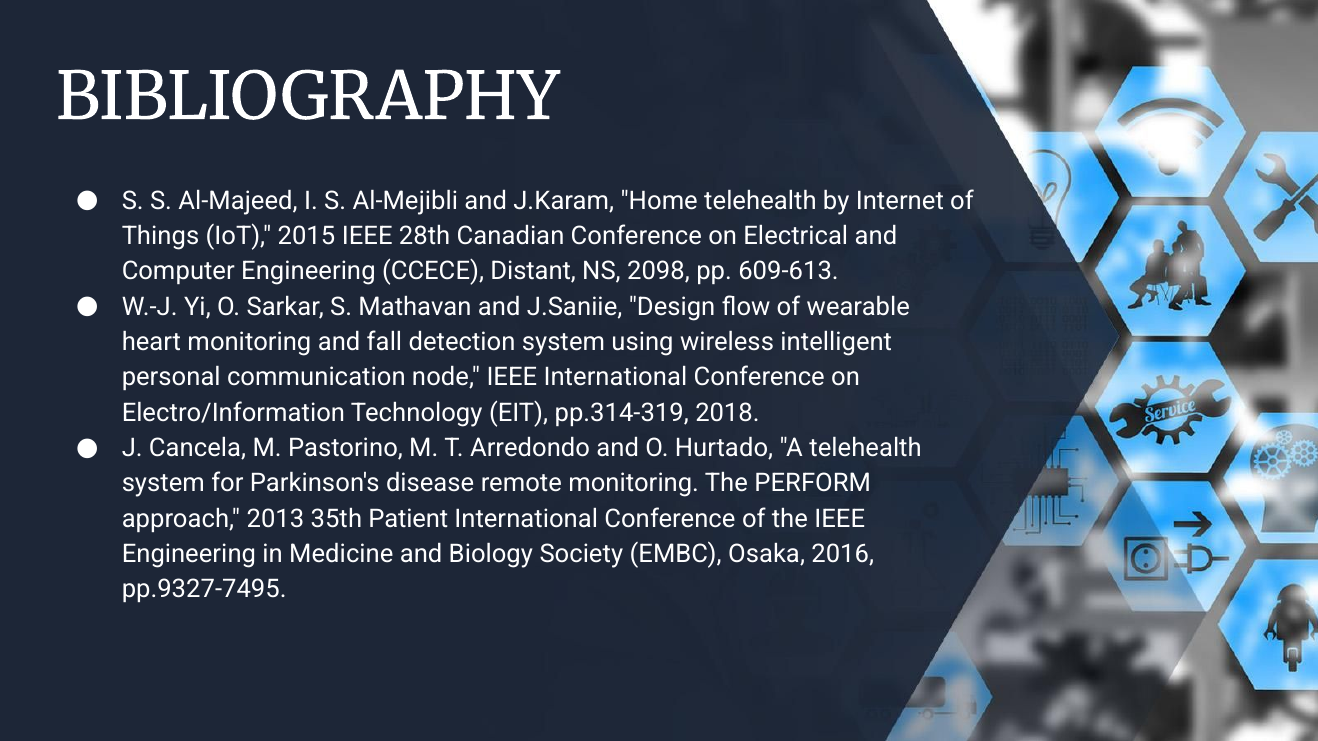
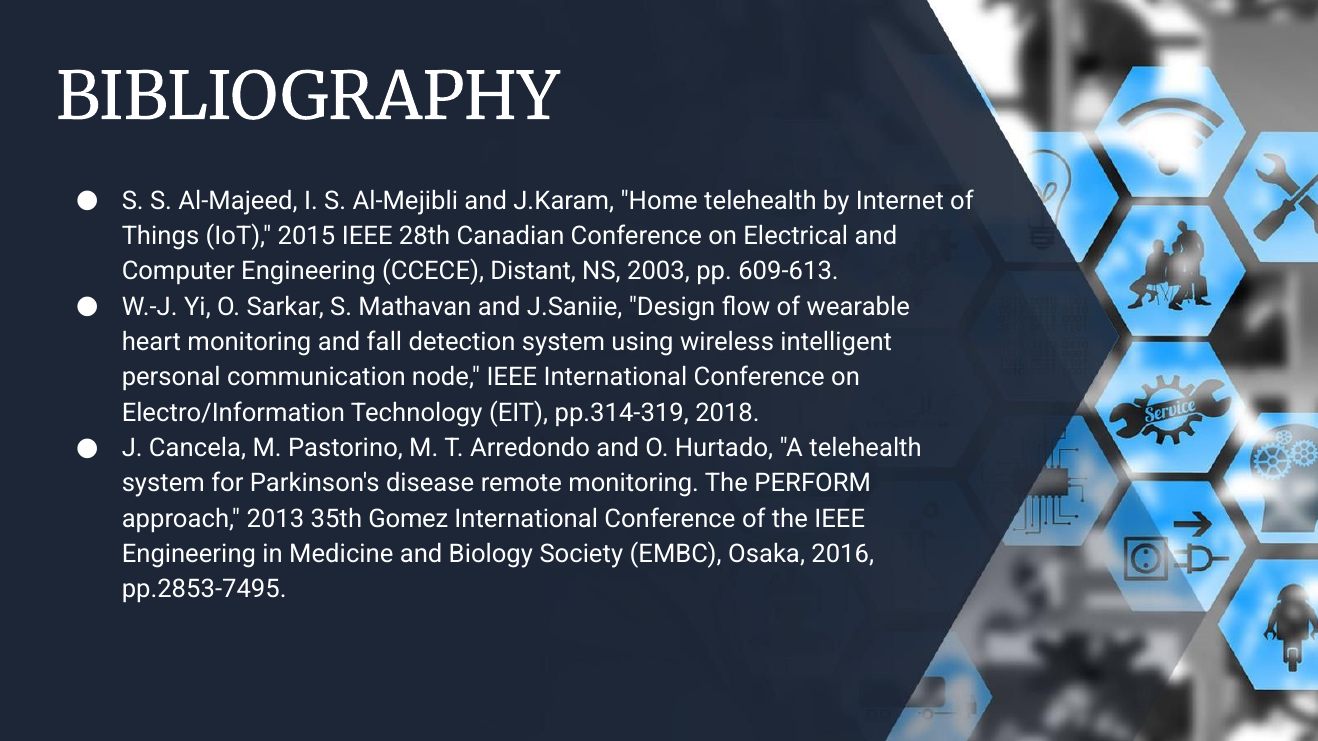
2098: 2098 -> 2003
Patient: Patient -> Gomez
pp.9327-7495: pp.9327-7495 -> pp.2853-7495
